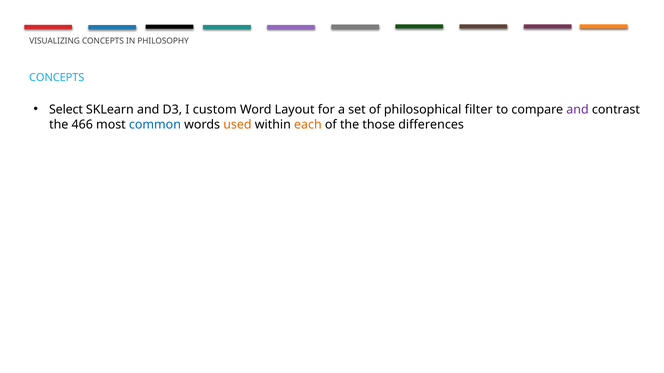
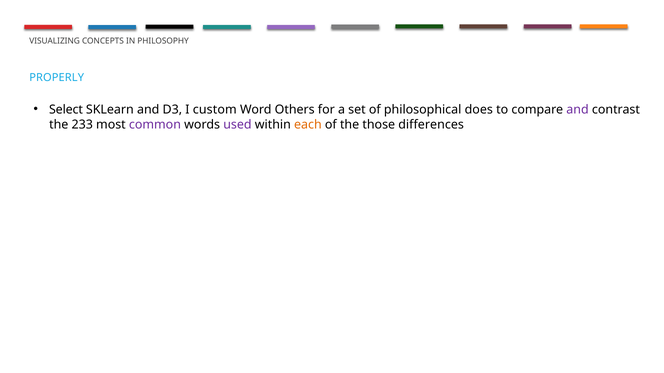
CONCEPTS at (57, 78): CONCEPTS -> PROPERLY
Layout: Layout -> Others
filter: filter -> does
466: 466 -> 233
common colour: blue -> purple
used colour: orange -> purple
